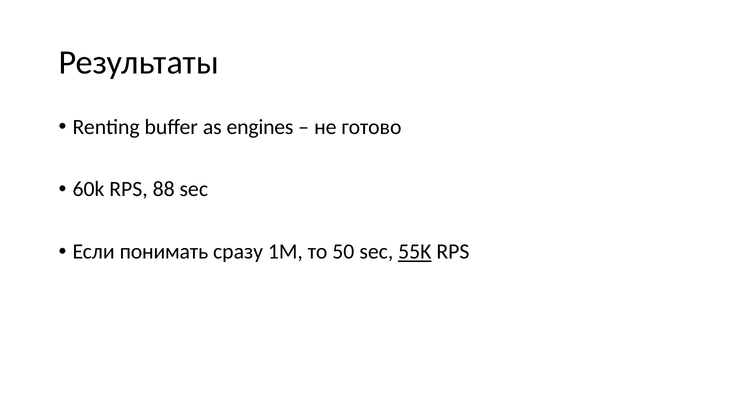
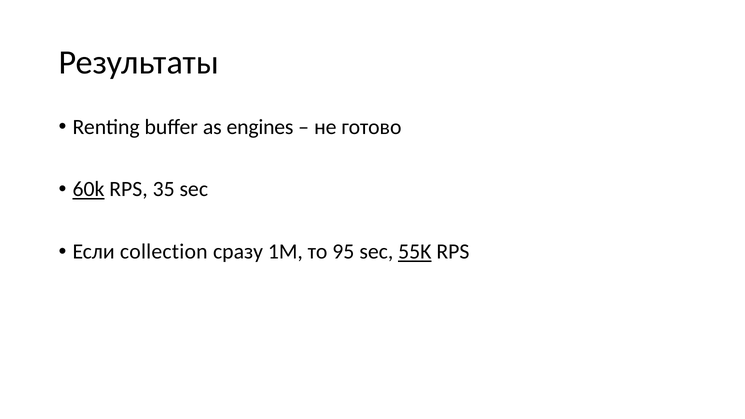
60k underline: none -> present
88: 88 -> 35
понимать: понимать -> collection
50: 50 -> 95
